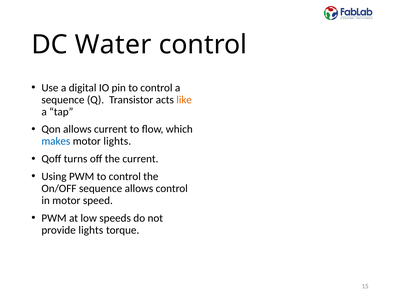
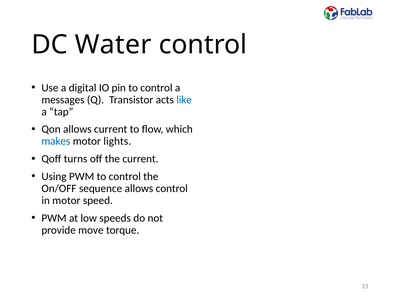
sequence at (63, 100): sequence -> messages
like colour: orange -> blue
provide lights: lights -> move
